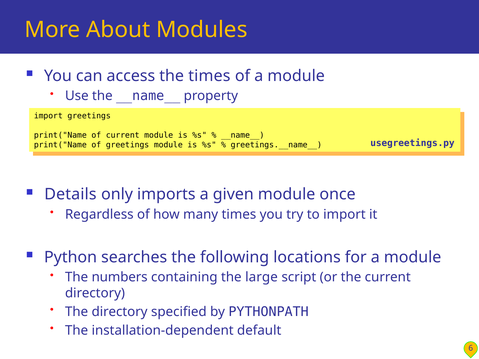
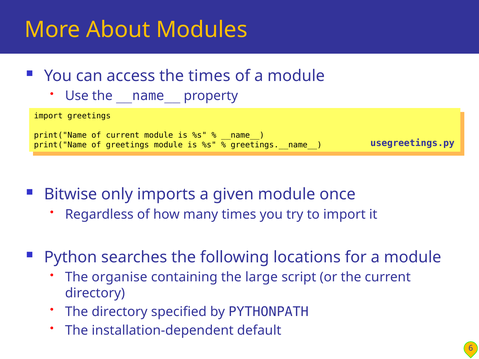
Details: Details -> Bitwise
numbers: numbers -> organise
